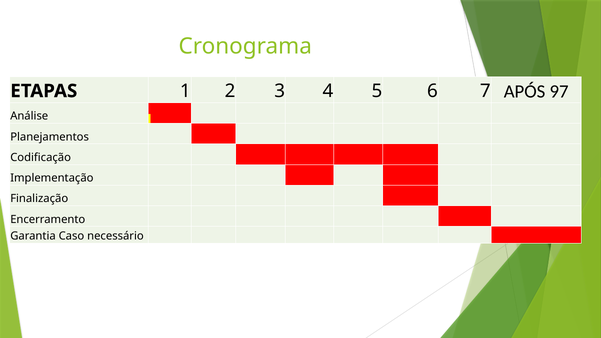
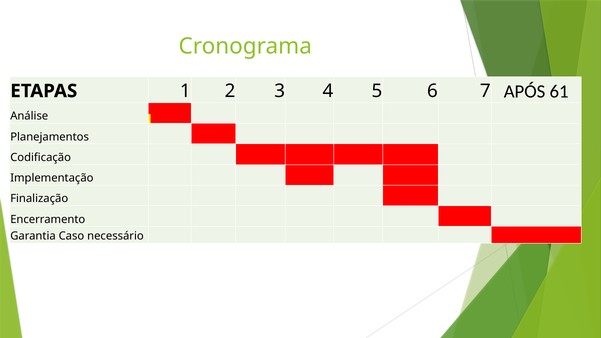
97: 97 -> 61
